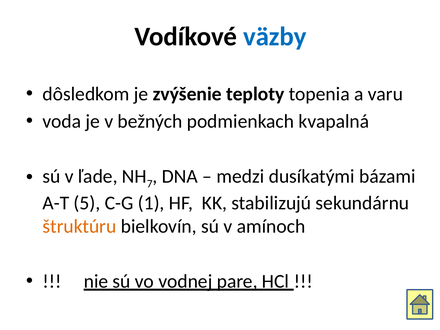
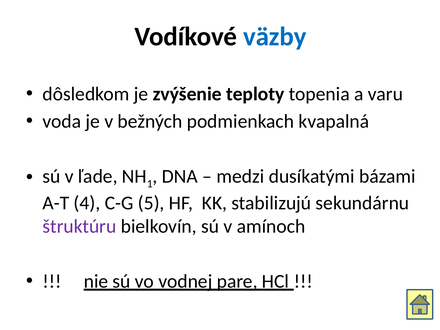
7: 7 -> 1
5: 5 -> 4
1: 1 -> 5
štruktúru colour: orange -> purple
